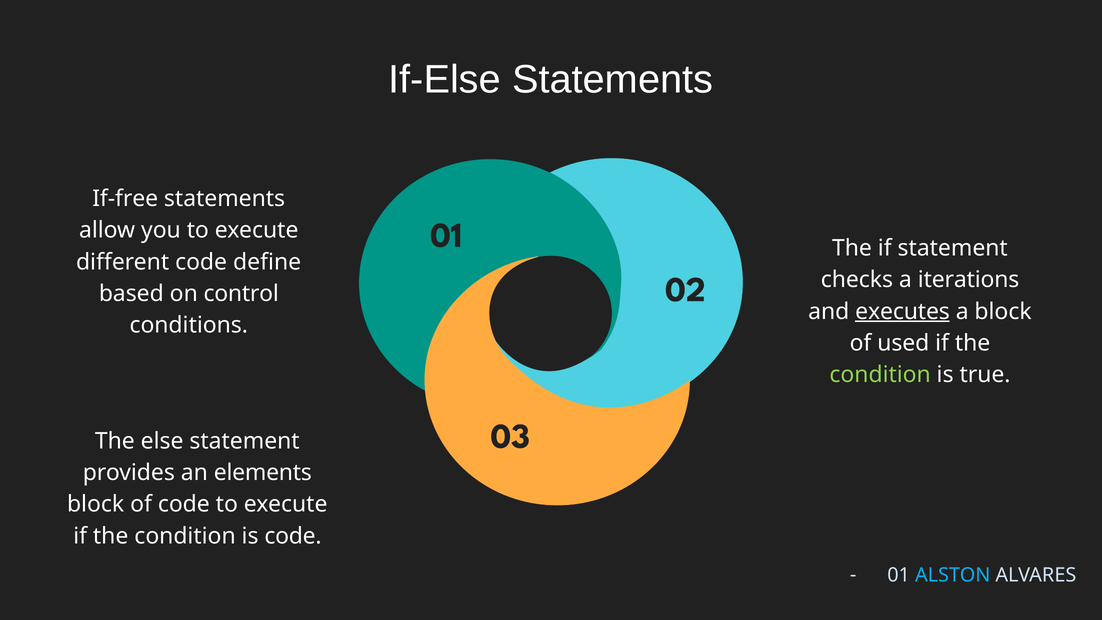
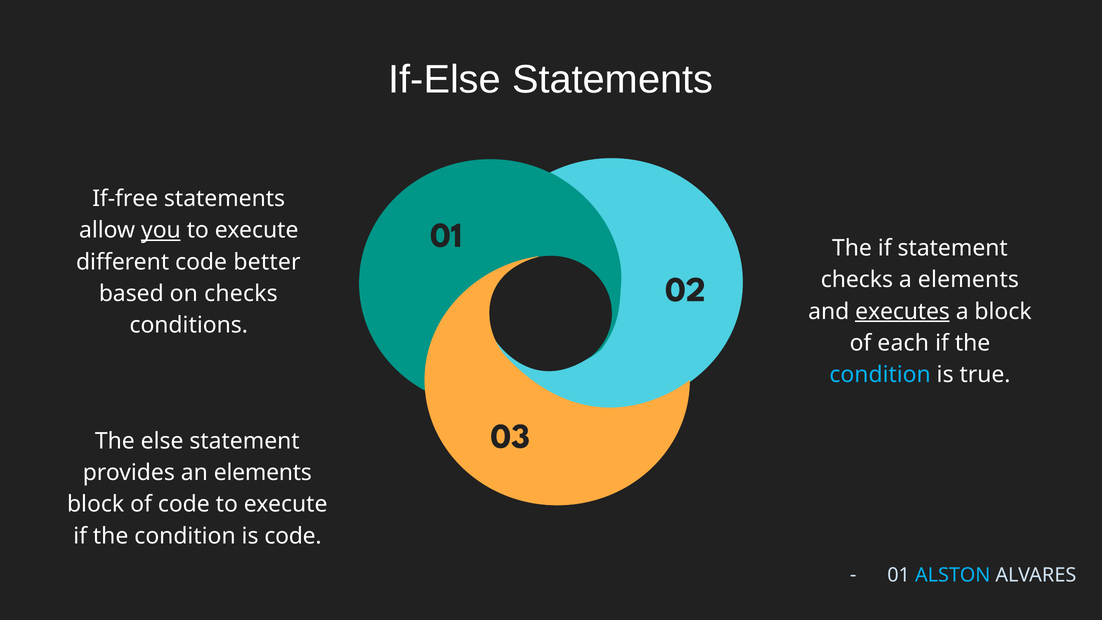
you underline: none -> present
define: define -> better
a iterations: iterations -> elements
on control: control -> checks
used: used -> each
condition at (880, 375) colour: light green -> light blue
